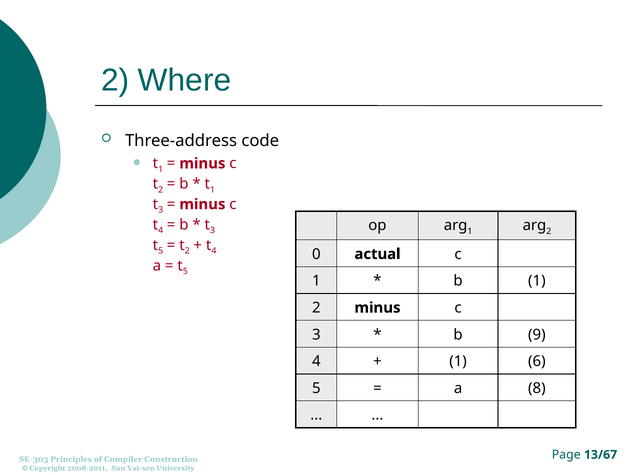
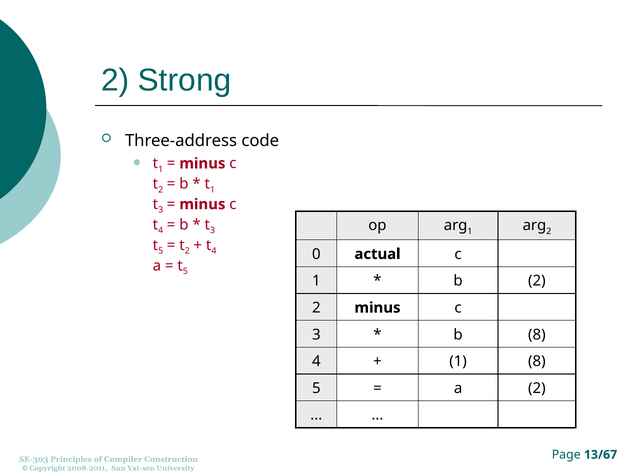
Where: Where -> Strong
b 1: 1 -> 2
b 9: 9 -> 8
1 6: 6 -> 8
a 8: 8 -> 2
